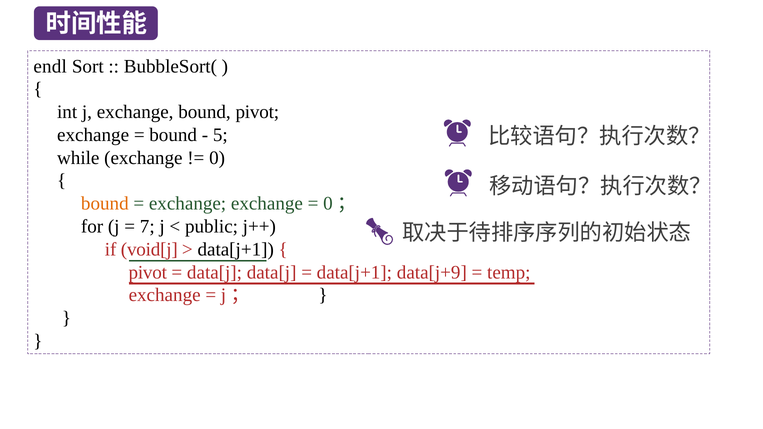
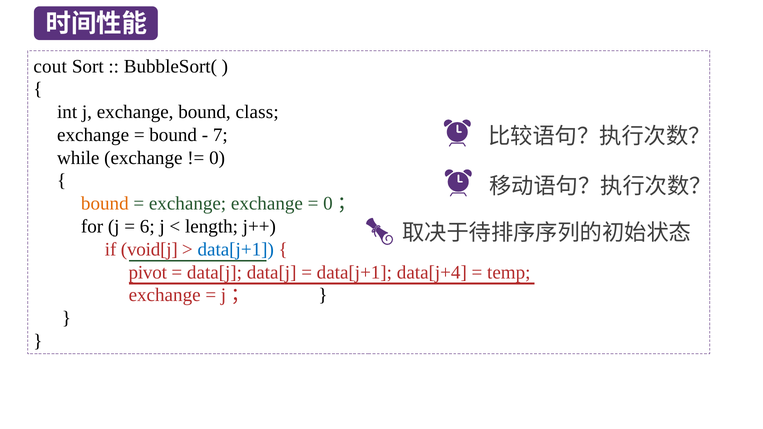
endl: endl -> cout
bound pivot: pivot -> class
5: 5 -> 7
7: 7 -> 6
public: public -> length
data[j+1 at (236, 249) colour: black -> blue
data[j+9: data[j+9 -> data[j+4
